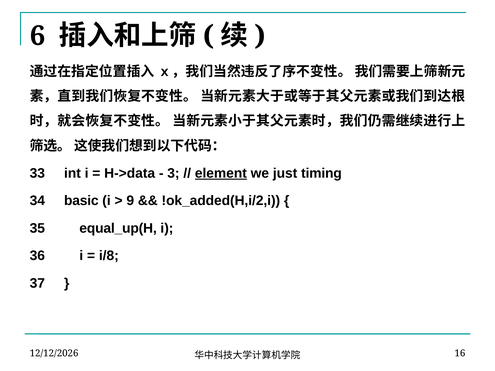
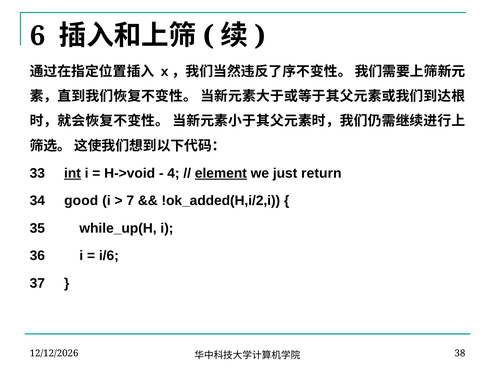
int underline: none -> present
H->data: H->data -> H->void
3: 3 -> 4
timing: timing -> return
basic: basic -> good
9: 9 -> 7
equal_up(H: equal_up(H -> while_up(H
i/8: i/8 -> i/6
16: 16 -> 38
